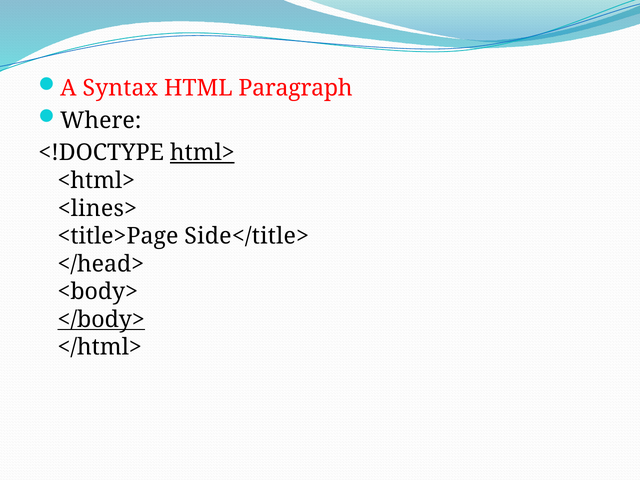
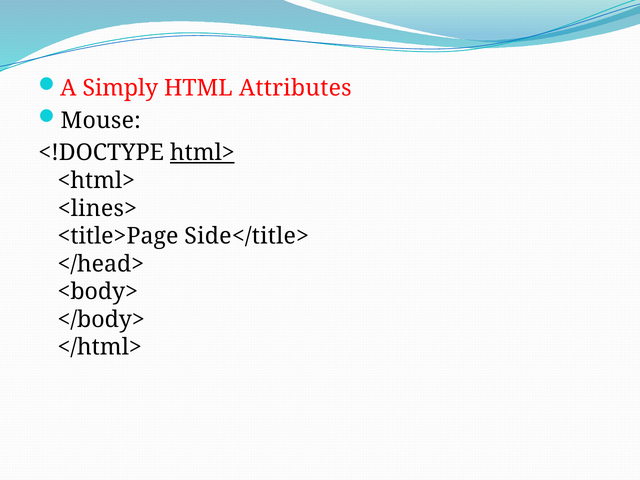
Syntax: Syntax -> Simply
Paragraph: Paragraph -> Attributes
Where: Where -> Mouse
</body> underline: present -> none
